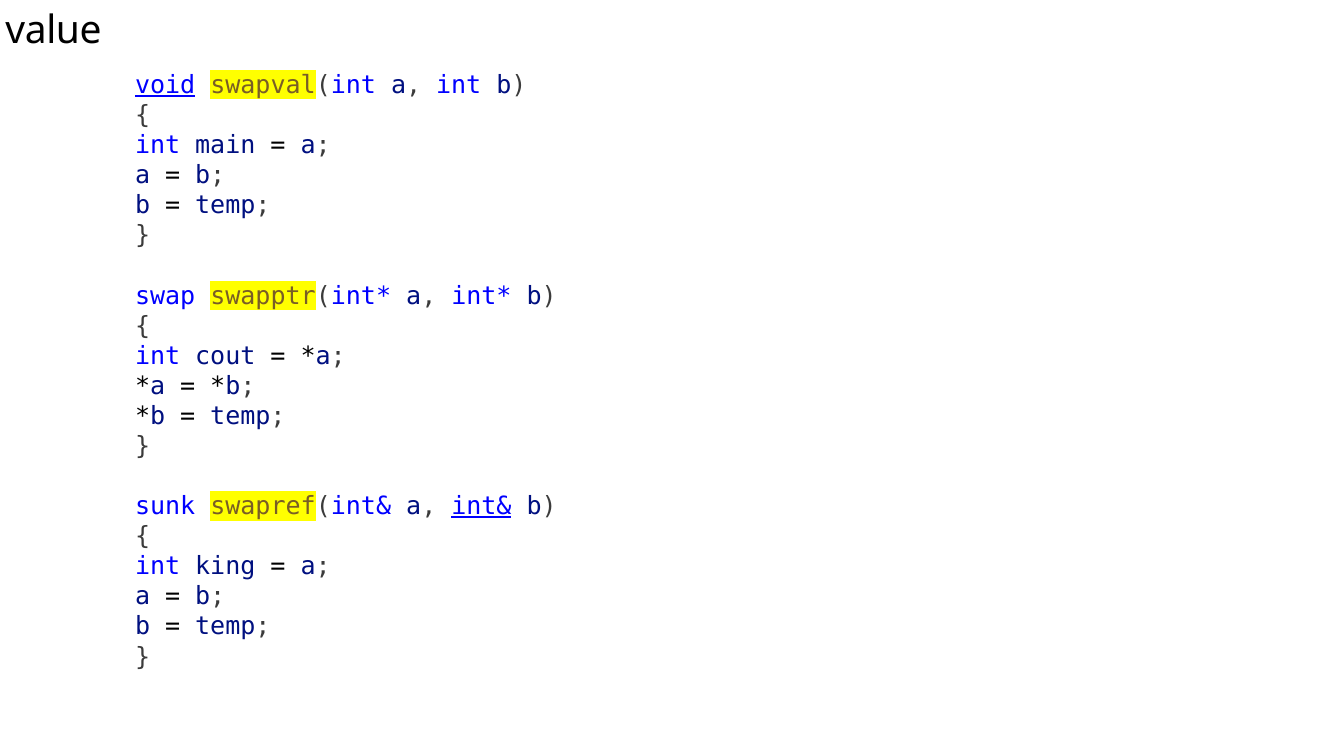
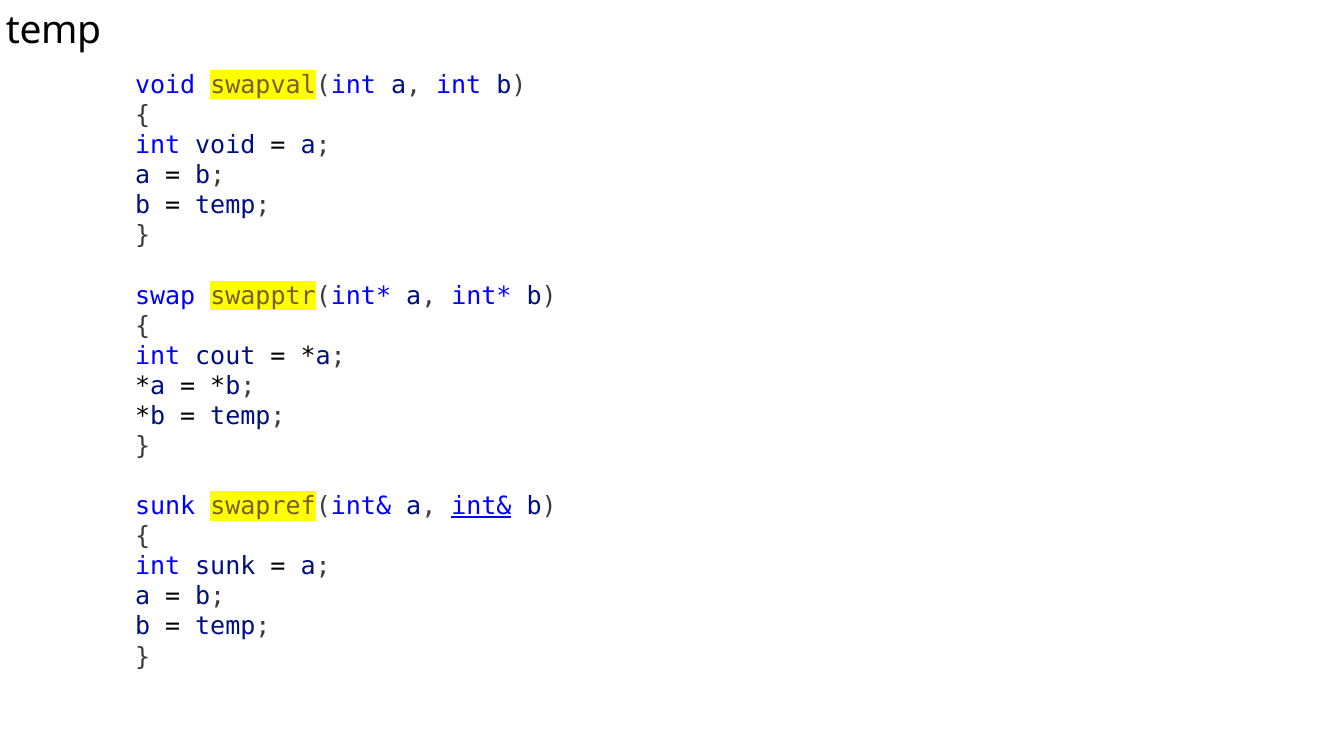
value at (54, 31): value -> temp
void at (165, 85) underline: present -> none
int main: main -> void
int king: king -> sunk
